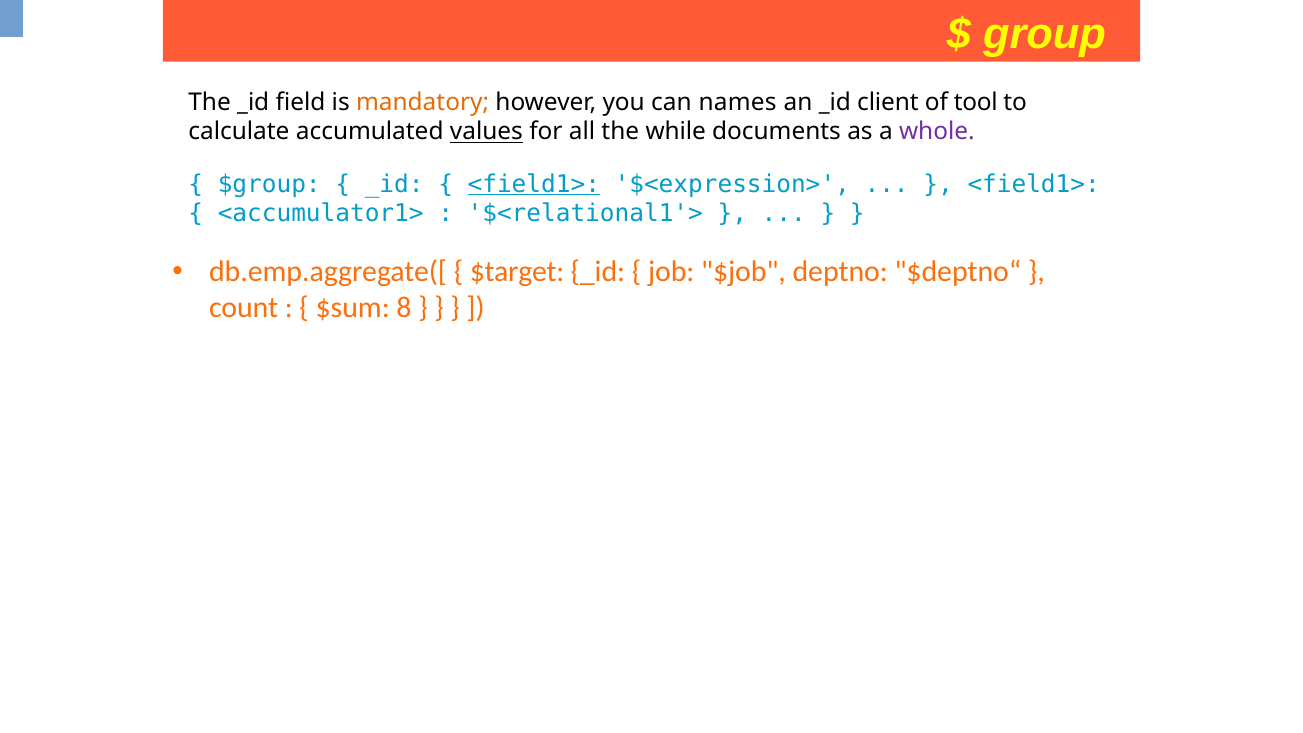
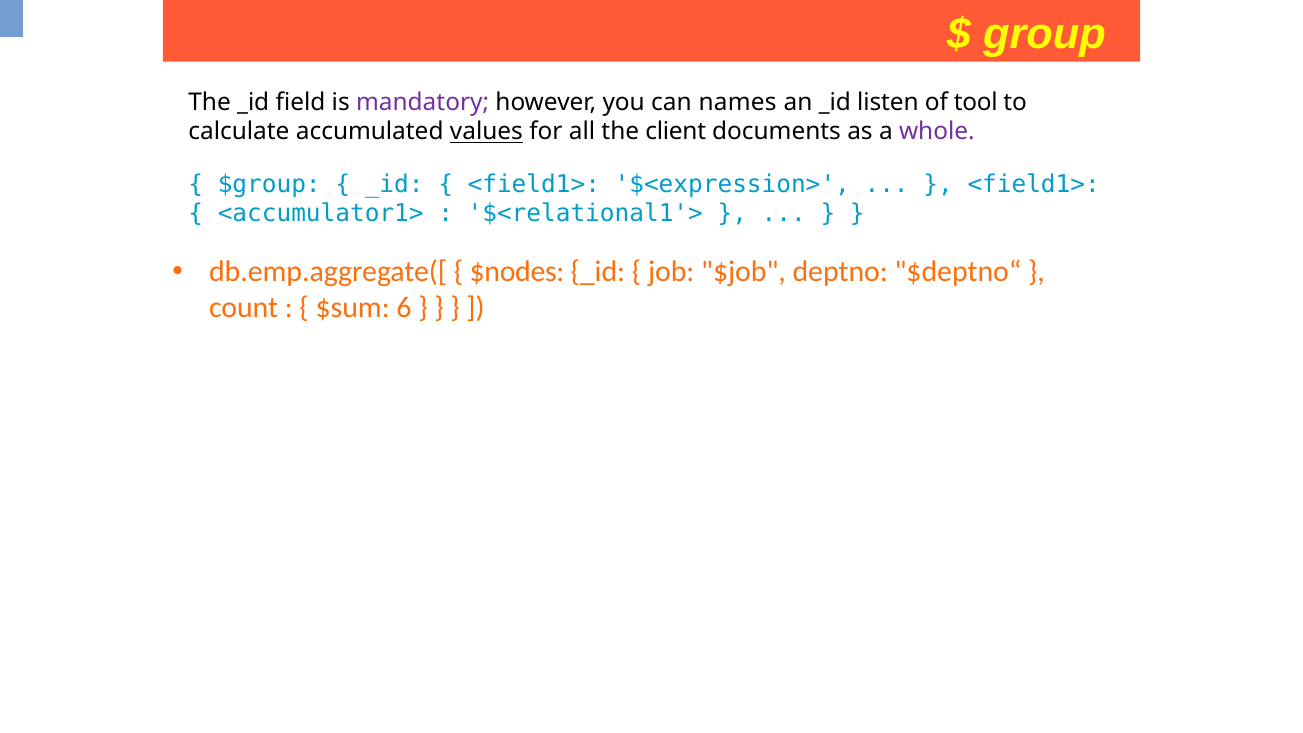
mandatory colour: orange -> purple
client: client -> listen
while: while -> client
<field1> at (534, 184) underline: present -> none
$target: $target -> $nodes
8: 8 -> 6
